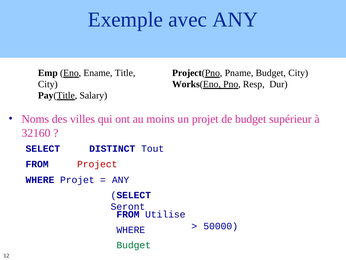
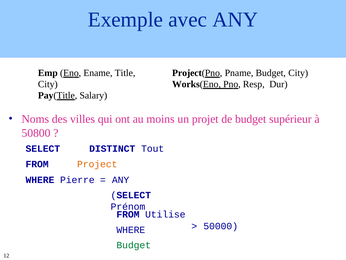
32160: 32160 -> 50800
Project colour: red -> orange
WHERE Projet: Projet -> Pierre
Seront: Seront -> Prénom
